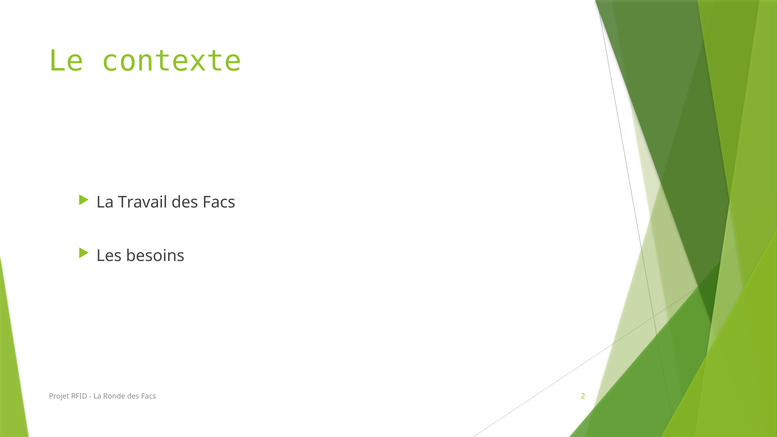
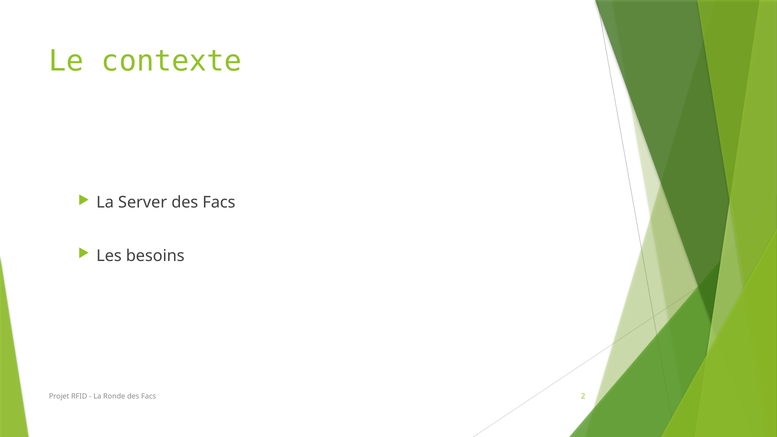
Travail: Travail -> Server
